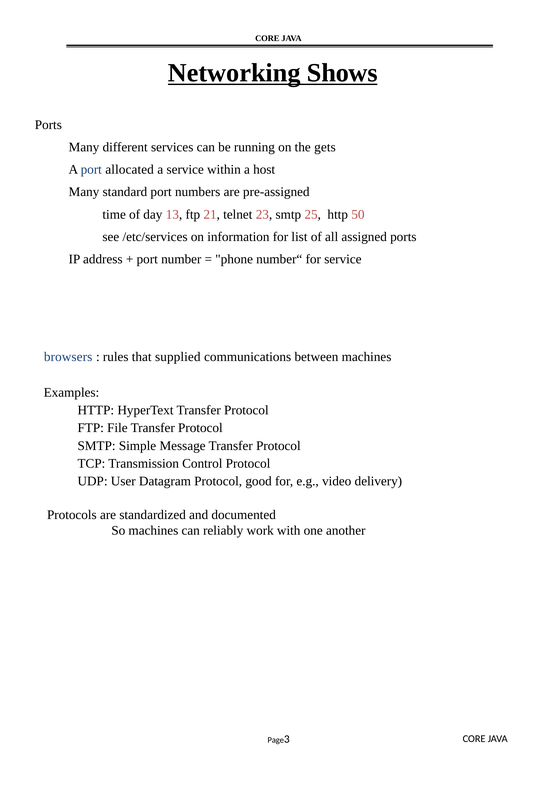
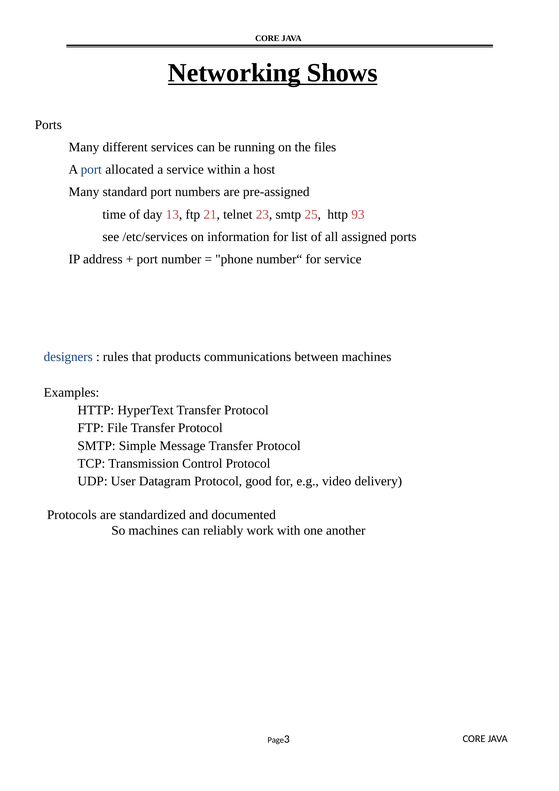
gets: gets -> files
50: 50 -> 93
browsers: browsers -> designers
supplied: supplied -> products
